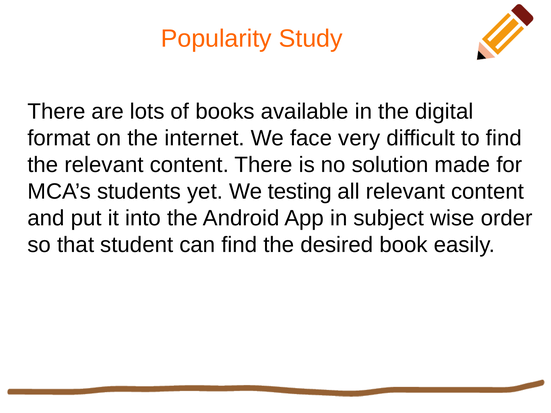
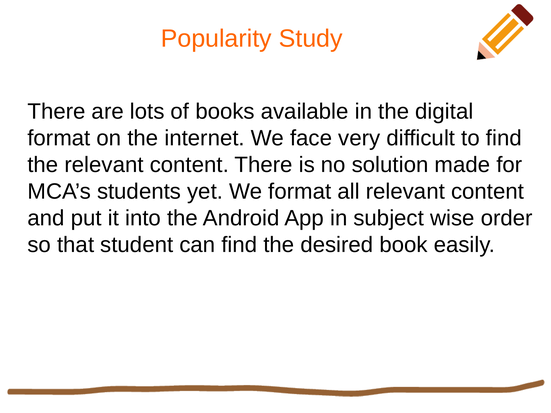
We testing: testing -> format
